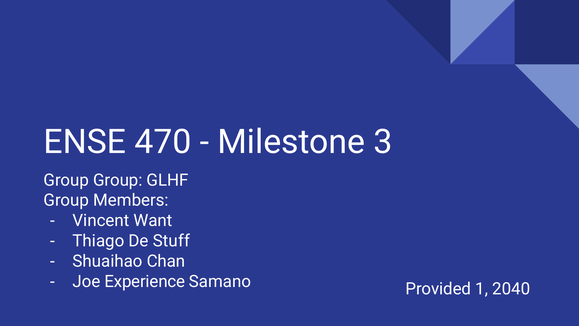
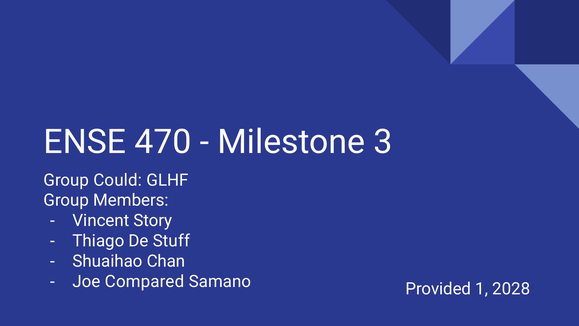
Group Group: Group -> Could
Want: Want -> Story
Experience: Experience -> Compared
2040: 2040 -> 2028
